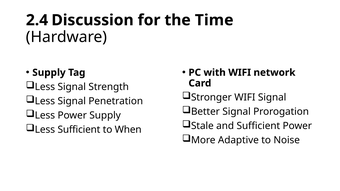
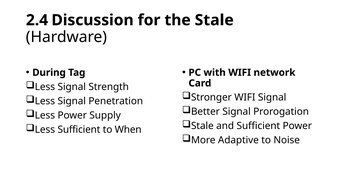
the Time: Time -> Stale
Supply at (49, 73): Supply -> During
